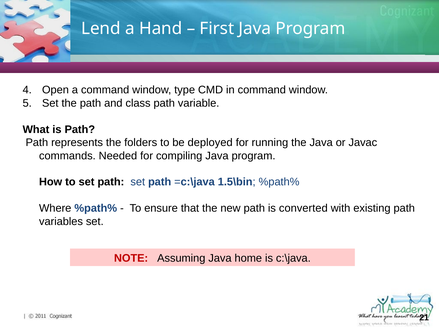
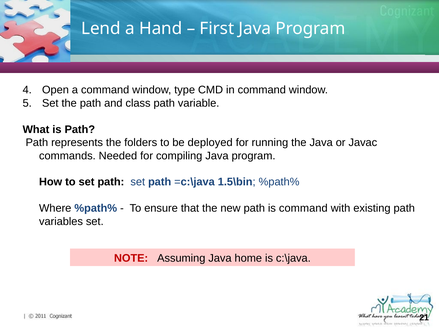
is converted: converted -> command
